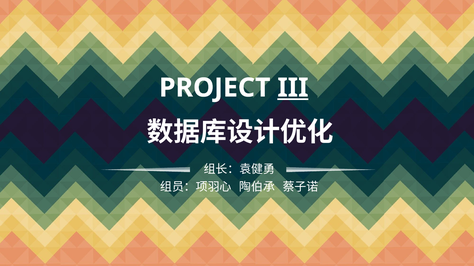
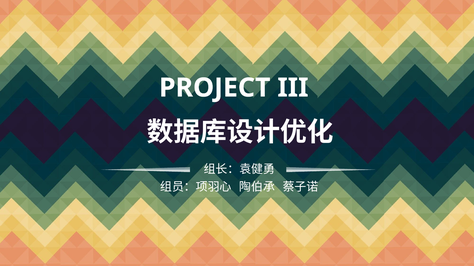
III underline: present -> none
